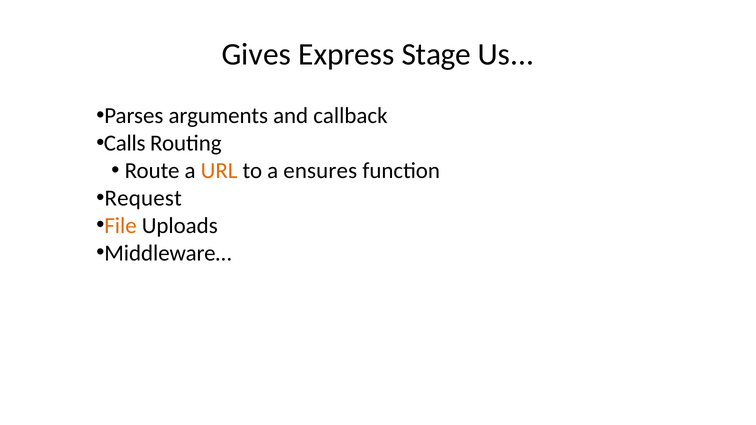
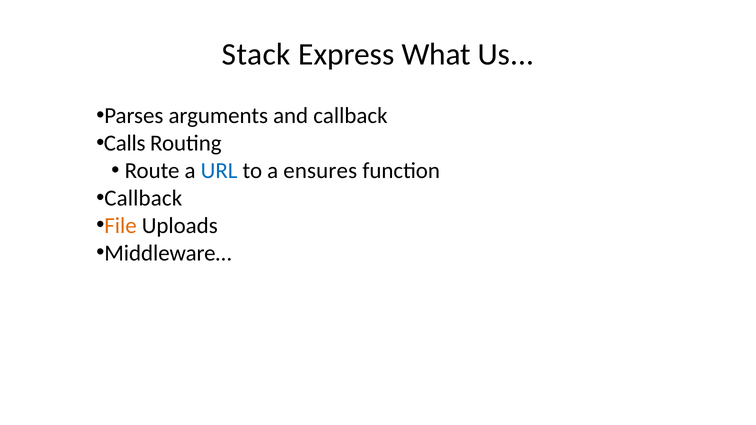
Gives: Gives -> Stack
Stage: Stage -> What
URL colour: orange -> blue
Request at (143, 198): Request -> Callback
